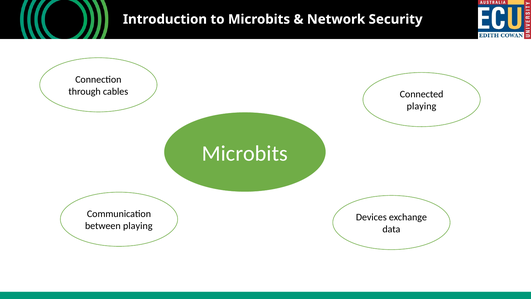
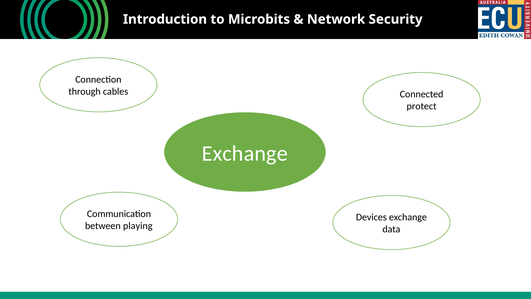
playing at (422, 106): playing -> protect
Microbits at (245, 153): Microbits -> Exchange
